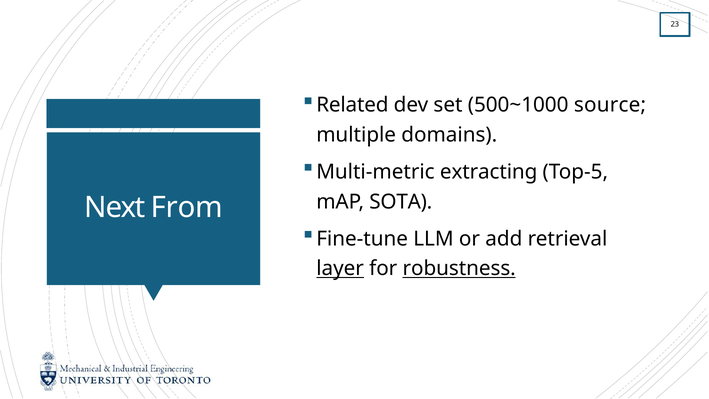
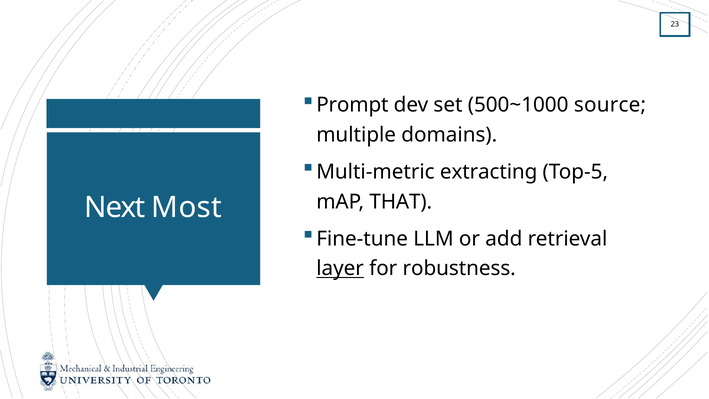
Related: Related -> Prompt
SOTA: SOTA -> THAT
From: From -> Most
robustness underline: present -> none
